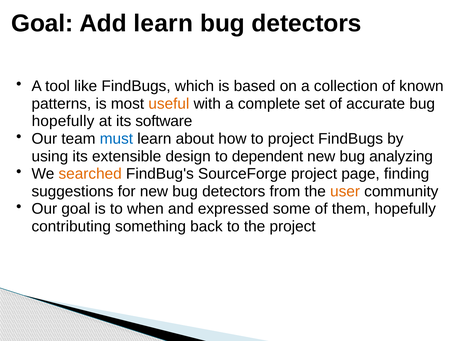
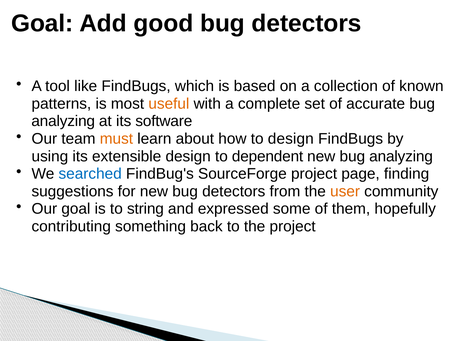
Add learn: learn -> good
hopefully at (63, 121): hopefully -> analyzing
must colour: blue -> orange
to project: project -> design
searched colour: orange -> blue
when: when -> string
